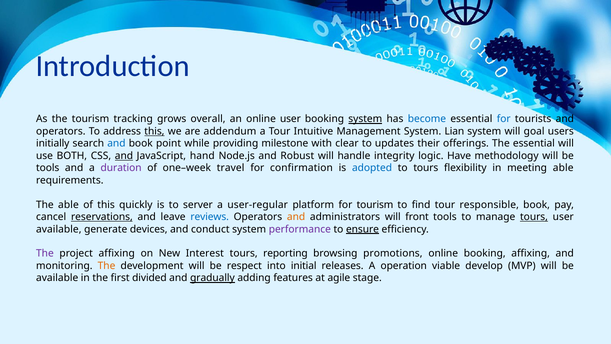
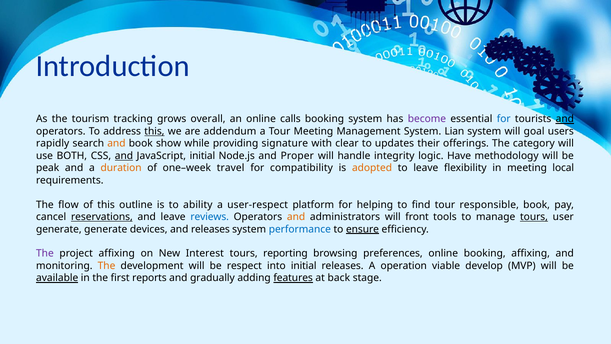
online user: user -> calls
system at (365, 119) underline: present -> none
become colour: blue -> purple
and at (565, 119) underline: none -> present
Tour Intuitive: Intuitive -> Meeting
initially: initially -> rapidly
and at (116, 143) colour: blue -> orange
point: point -> show
milestone: milestone -> signature
The essential: essential -> category
JavaScript hand: hand -> initial
Robust: Robust -> Proper
tools at (48, 168): tools -> peak
duration colour: purple -> orange
confirmation: confirmation -> compatibility
adopted colour: blue -> orange
to tours: tours -> leave
meeting able: able -> local
The able: able -> flow
quickly: quickly -> outline
server: server -> ability
user-regular: user-regular -> user-respect
for tourism: tourism -> helping
available at (59, 229): available -> generate
and conduct: conduct -> releases
performance colour: purple -> blue
promotions: promotions -> preferences
available at (57, 278) underline: none -> present
divided: divided -> reports
gradually underline: present -> none
features underline: none -> present
agile: agile -> back
